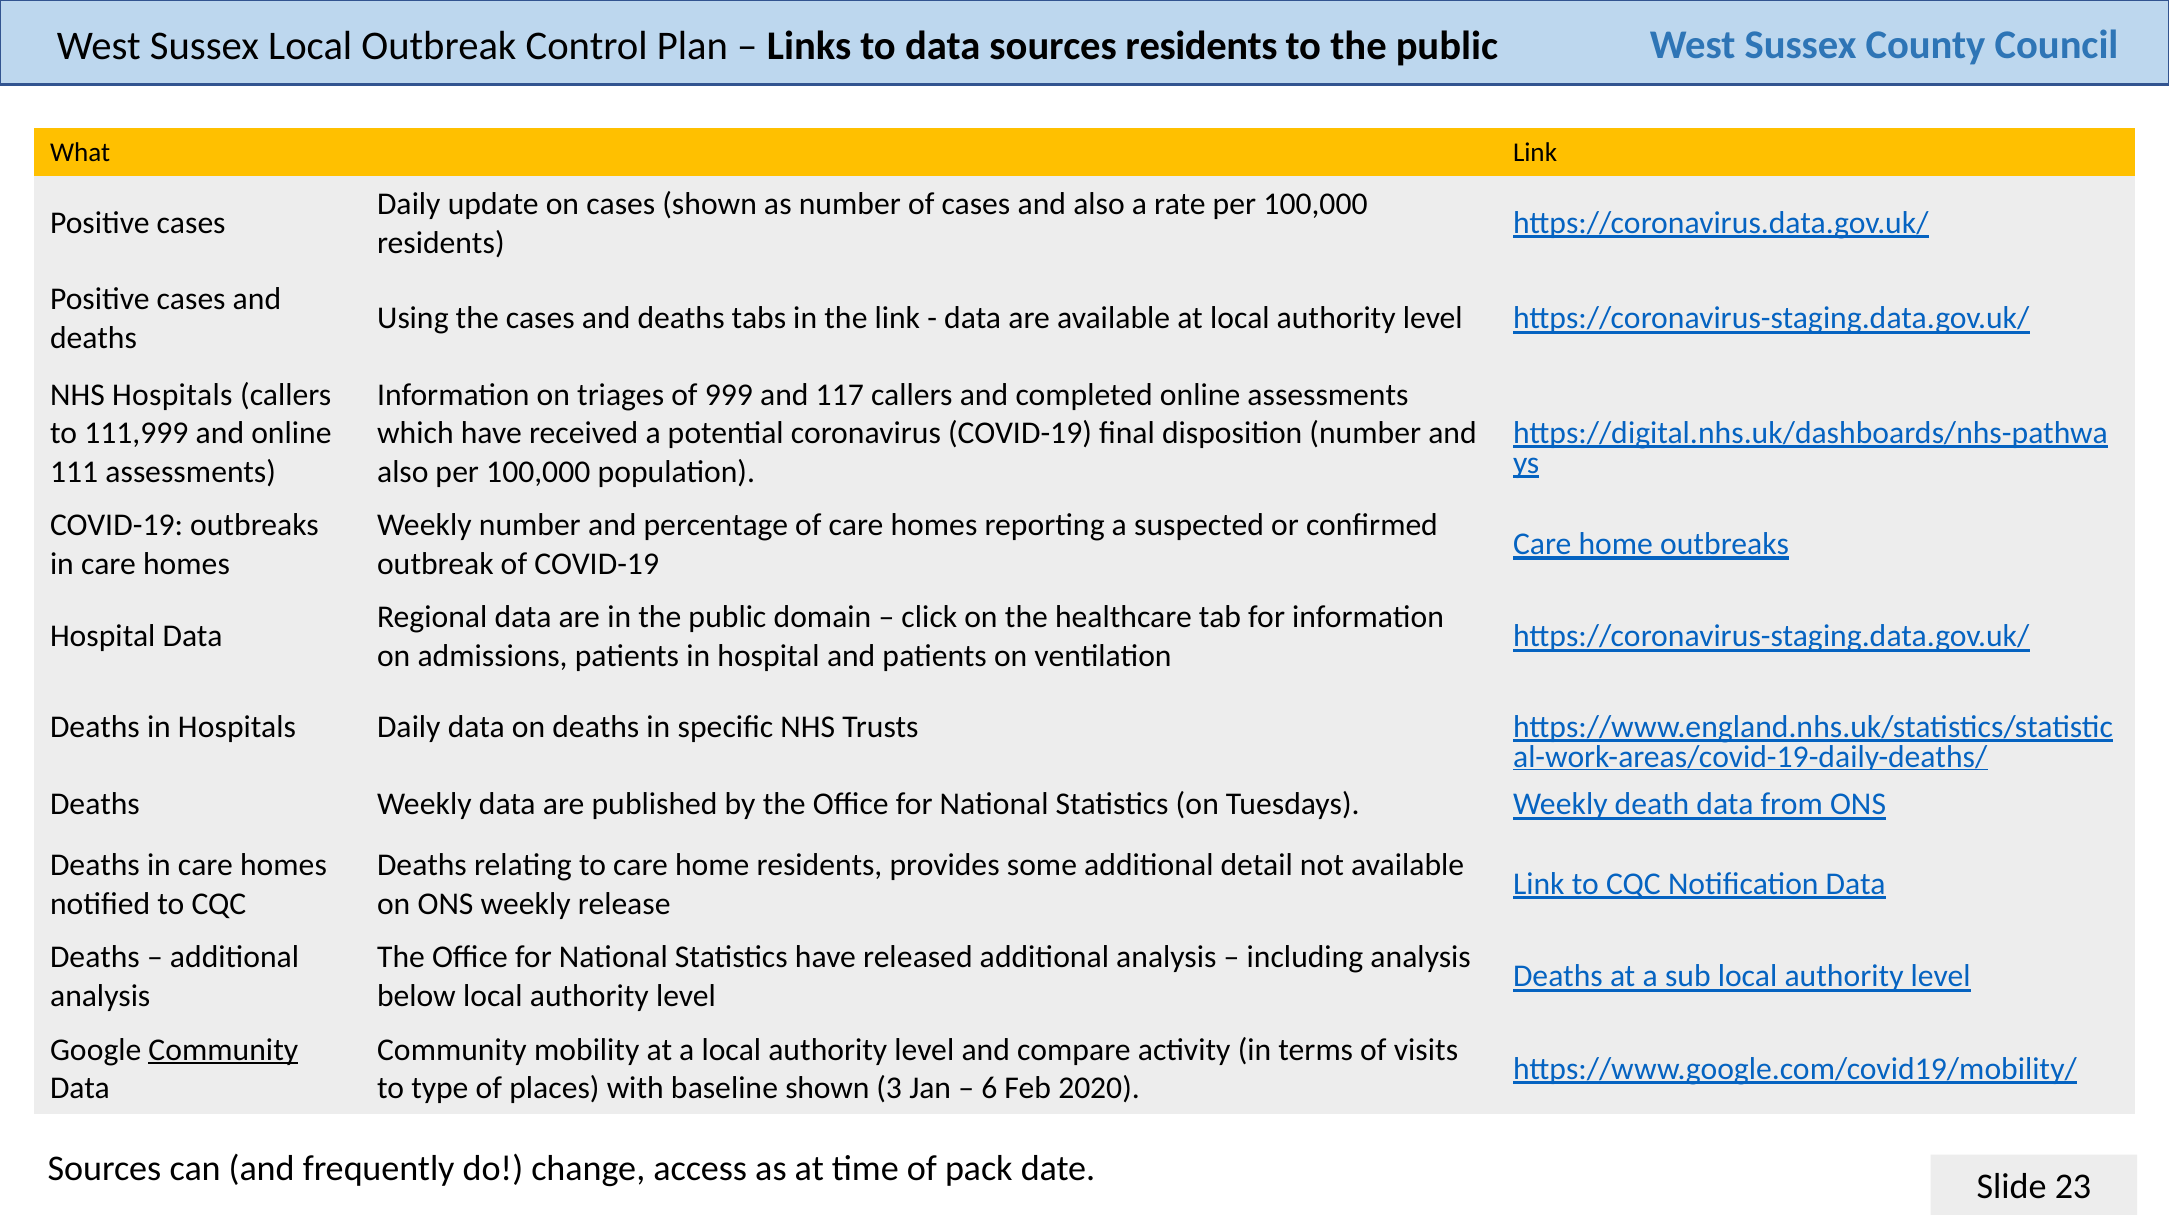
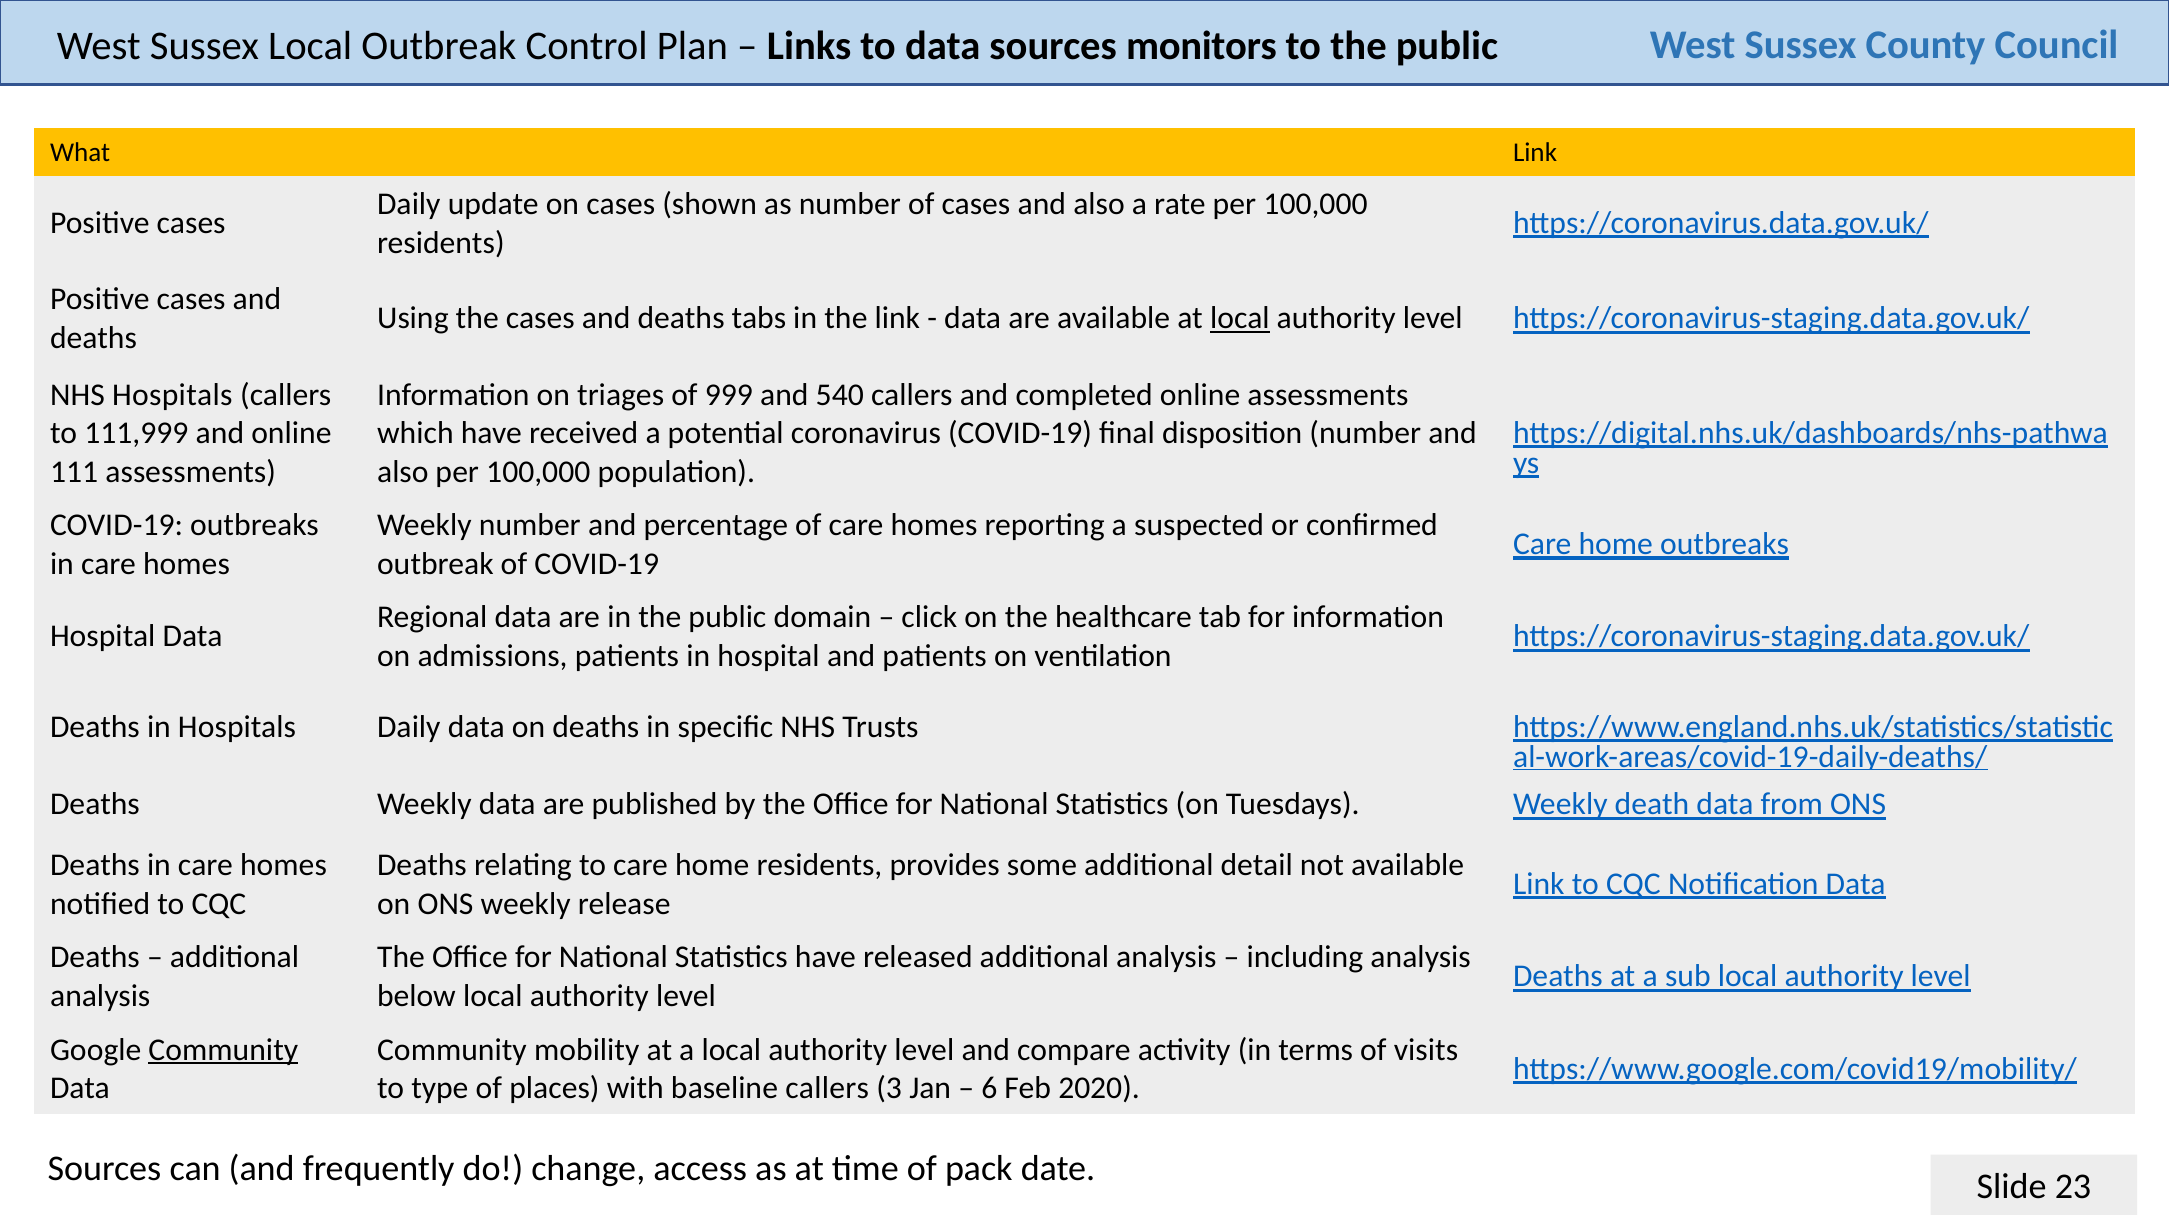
sources residents: residents -> monitors
local at (1240, 318) underline: none -> present
117: 117 -> 540
baseline shown: shown -> callers
